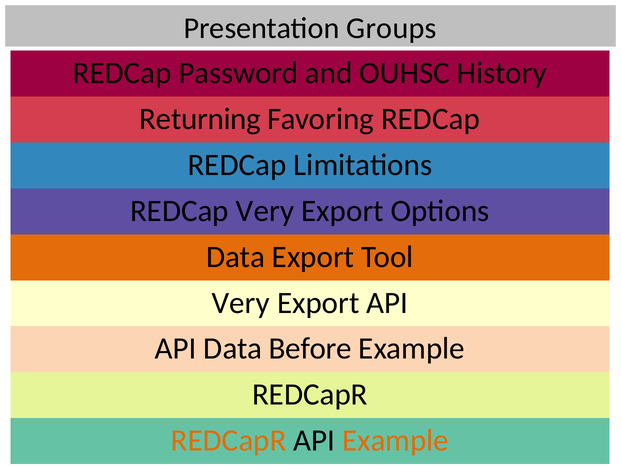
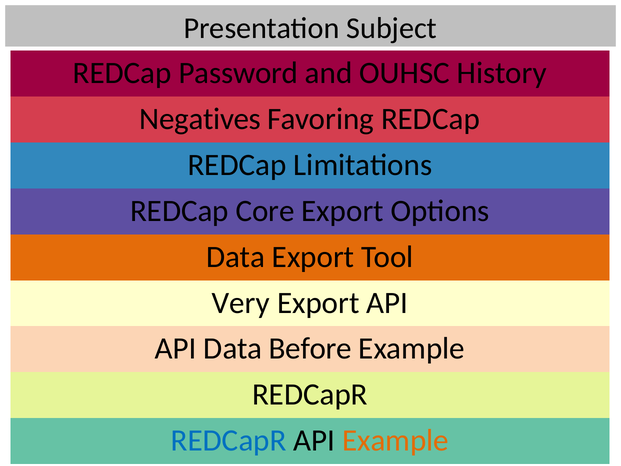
Groups: Groups -> Subject
Returning: Returning -> Negatives
REDCap Very: Very -> Core
REDCapR at (229, 440) colour: orange -> blue
